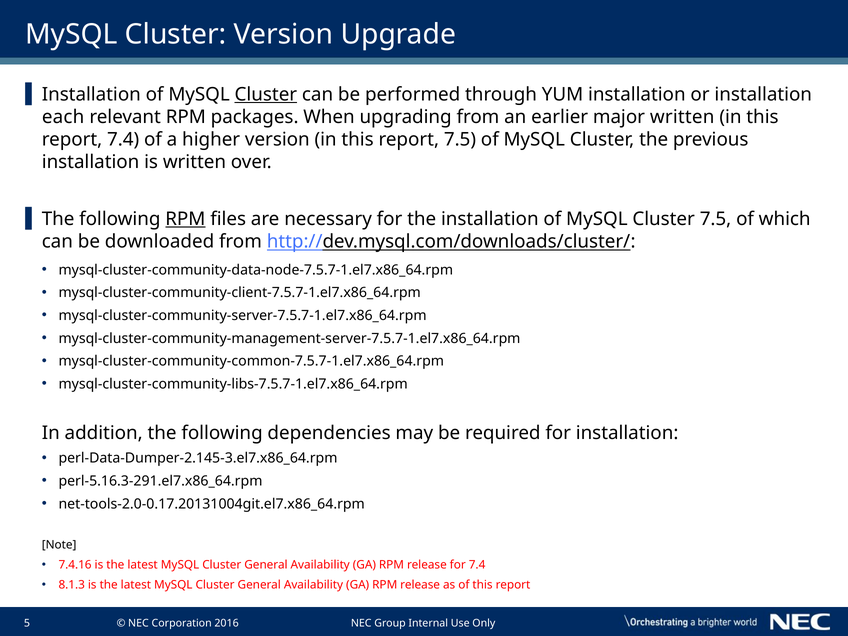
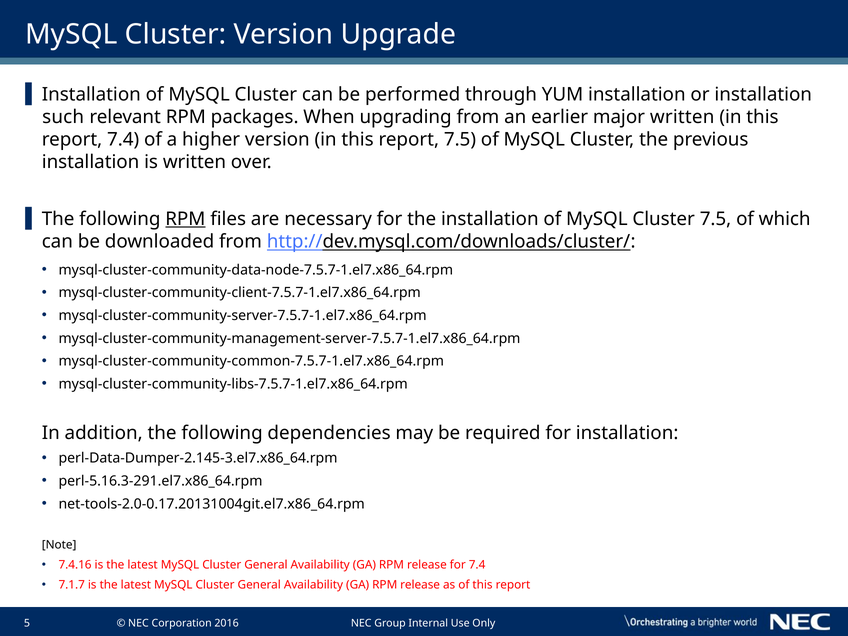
Cluster at (266, 94) underline: present -> none
each: each -> such
8.1.3: 8.1.3 -> 7.1.7
